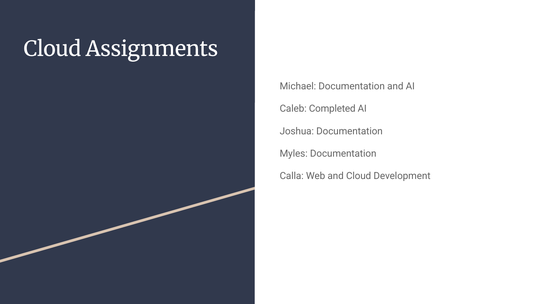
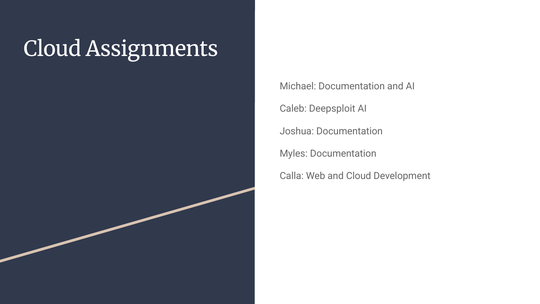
Completed: Completed -> Deepsploit
